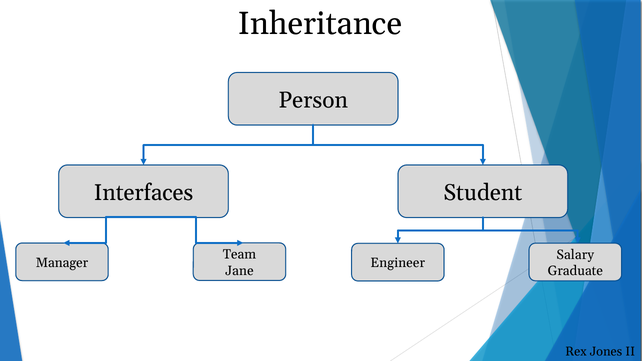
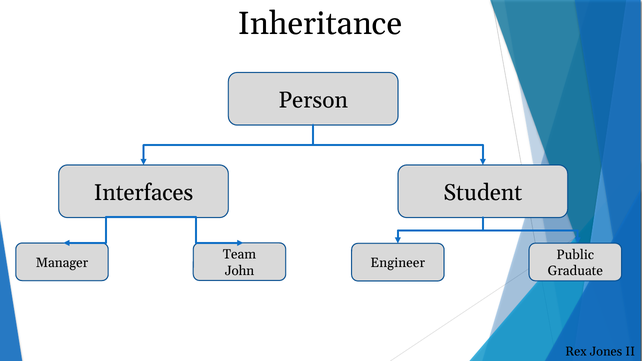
Salary: Salary -> Public
Jane: Jane -> John
